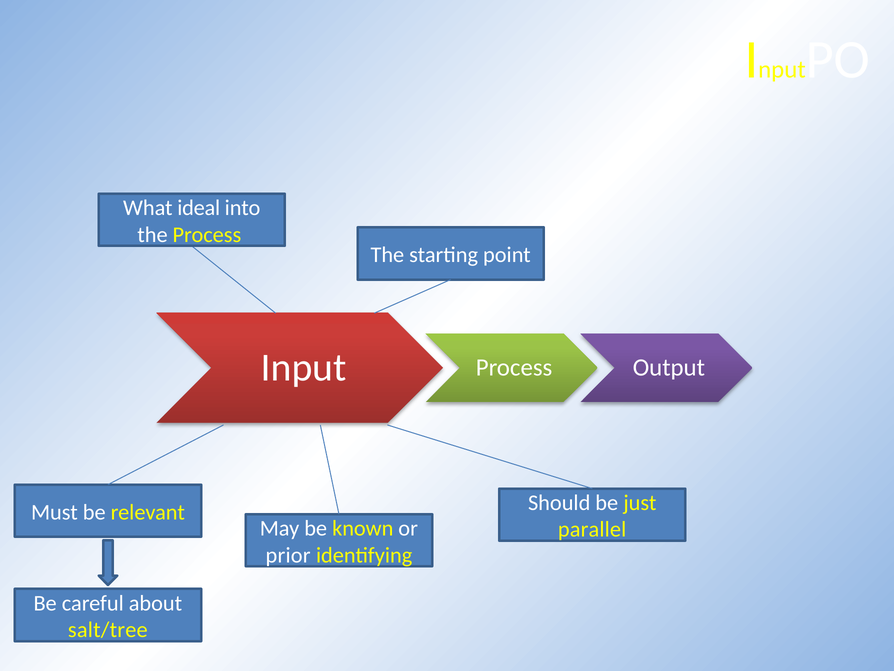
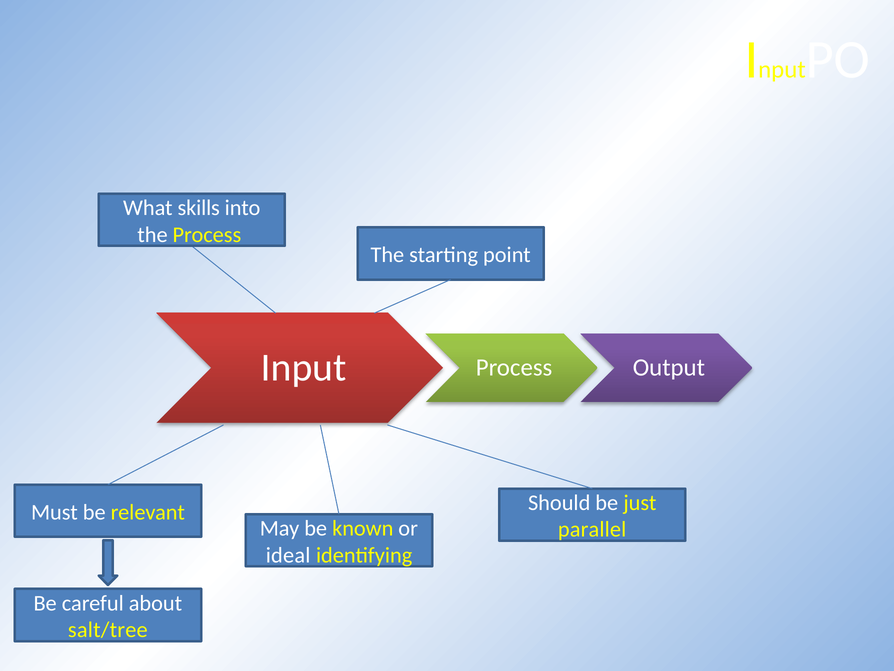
ideal: ideal -> skills
prior: prior -> ideal
